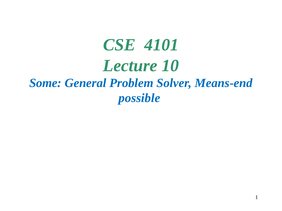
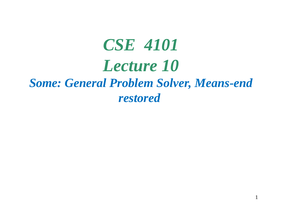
possible: possible -> restored
